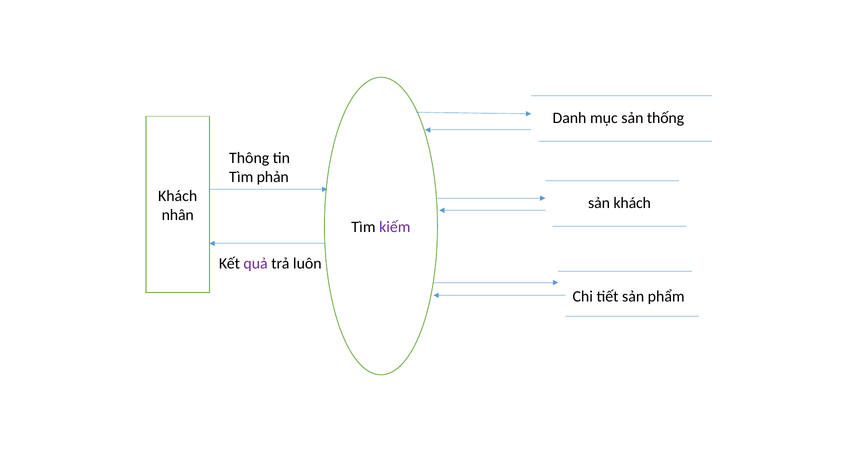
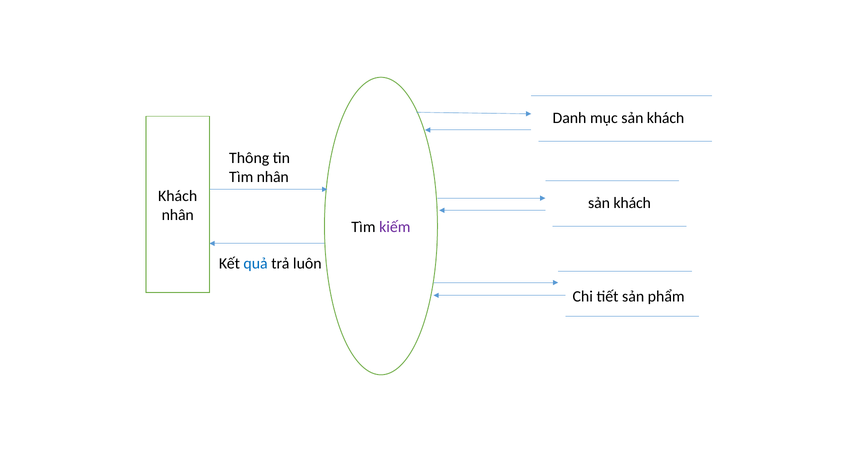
mục sản thống: thống -> khách
Tìm phản: phản -> nhân
quả colour: purple -> blue
